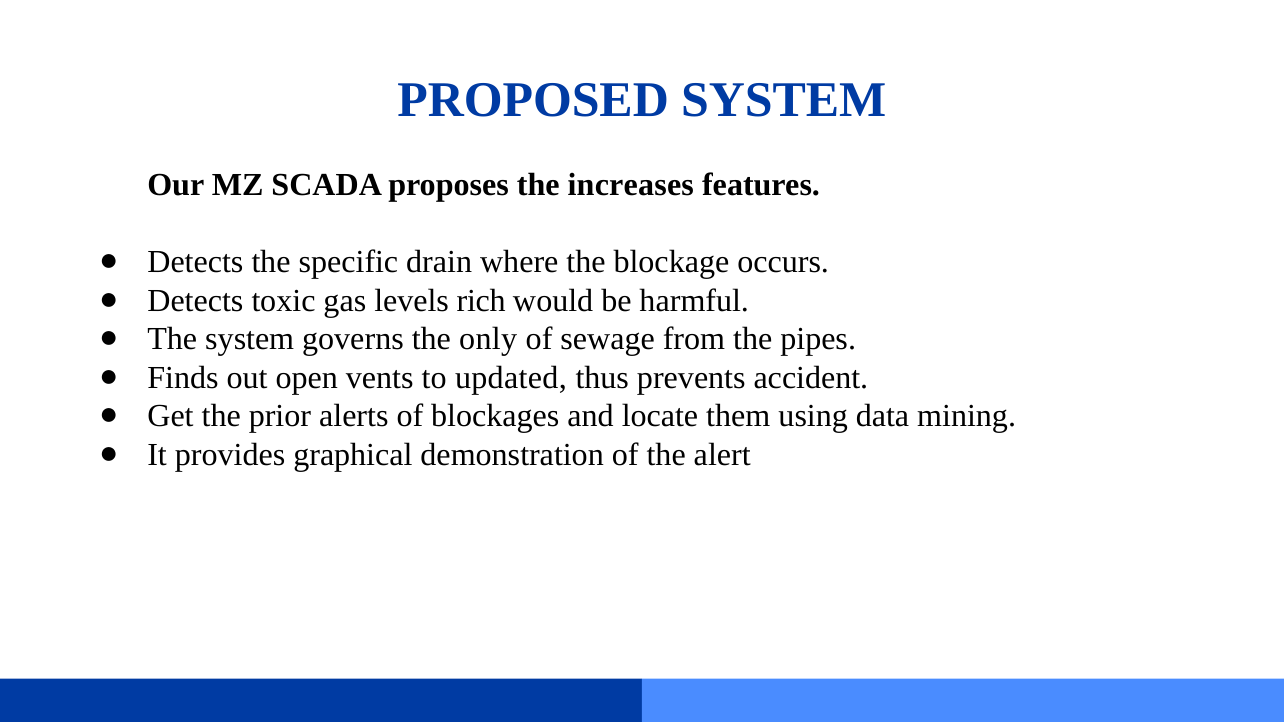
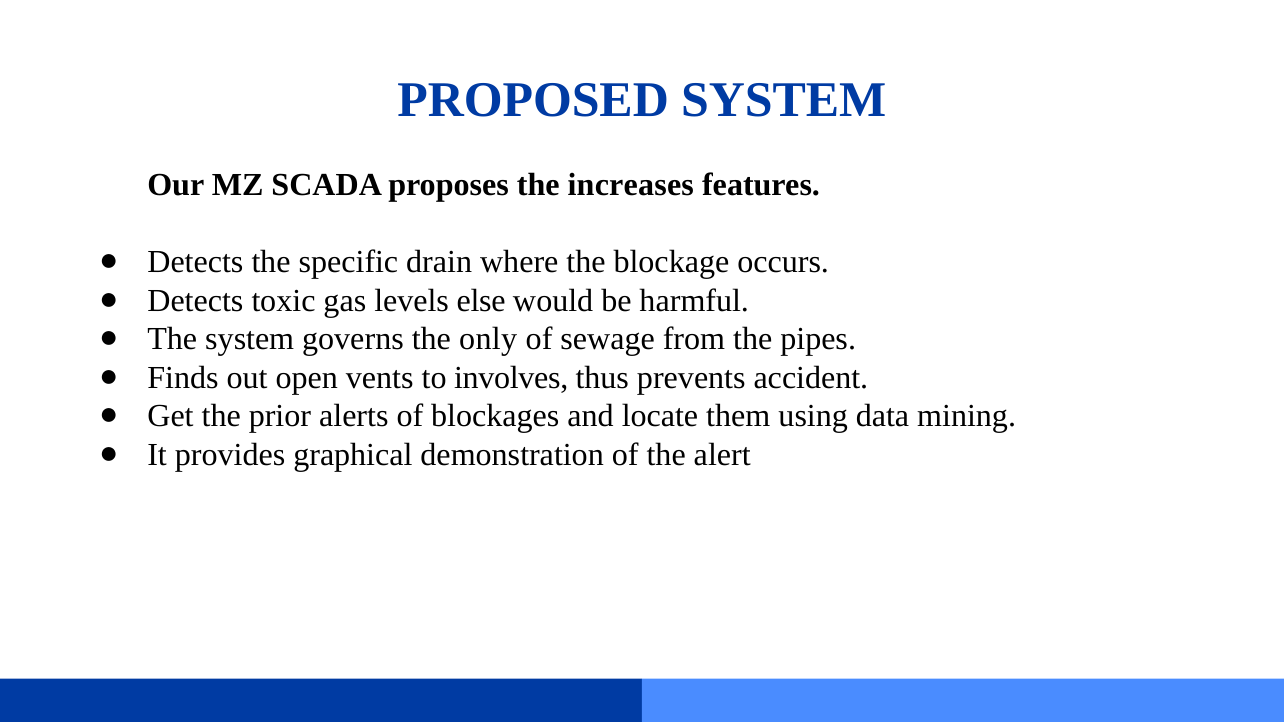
rich: rich -> else
updated: updated -> involves
